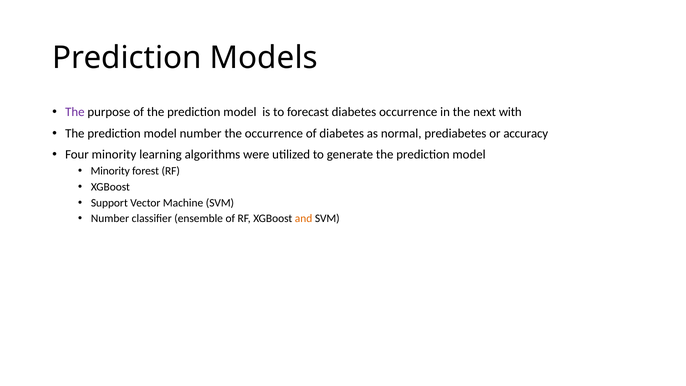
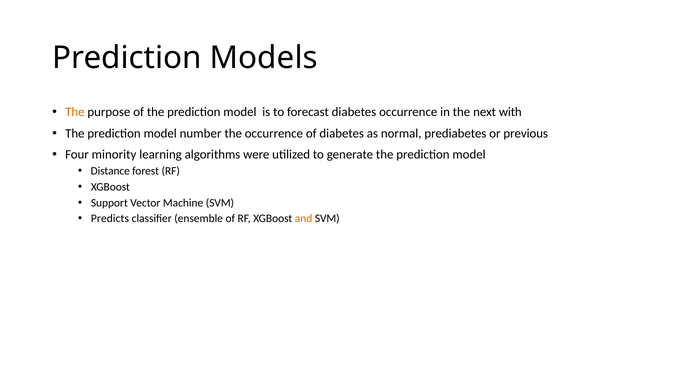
The at (75, 112) colour: purple -> orange
accuracy: accuracy -> previous
Minority at (110, 171): Minority -> Distance
Number at (110, 219): Number -> Predicts
